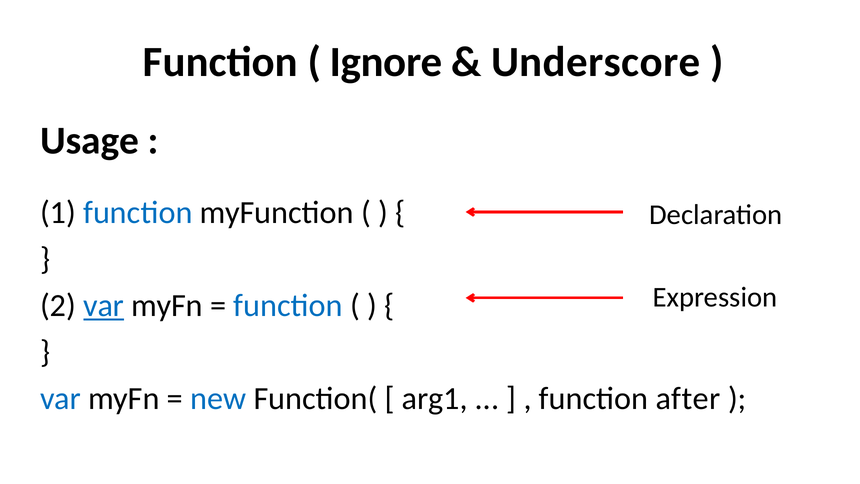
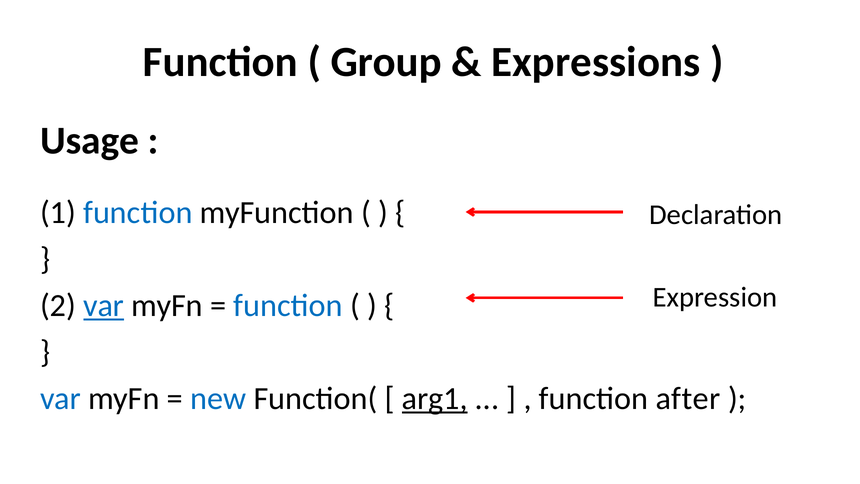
Ignore: Ignore -> Group
Underscore: Underscore -> Expressions
arg1 underline: none -> present
